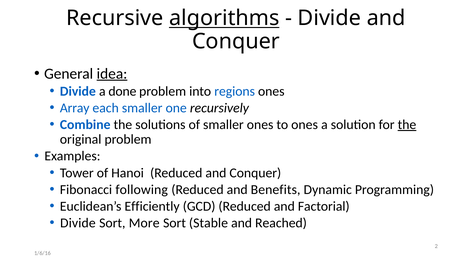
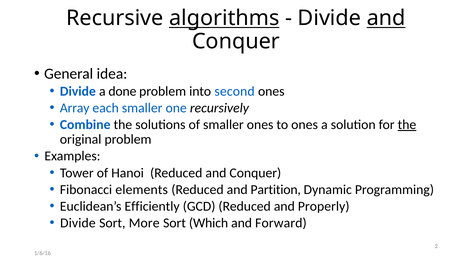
and at (386, 18) underline: none -> present
idea underline: present -> none
regions: regions -> second
following: following -> elements
Benefits: Benefits -> Partition
Factorial: Factorial -> Properly
Stable: Stable -> Which
Reached: Reached -> Forward
